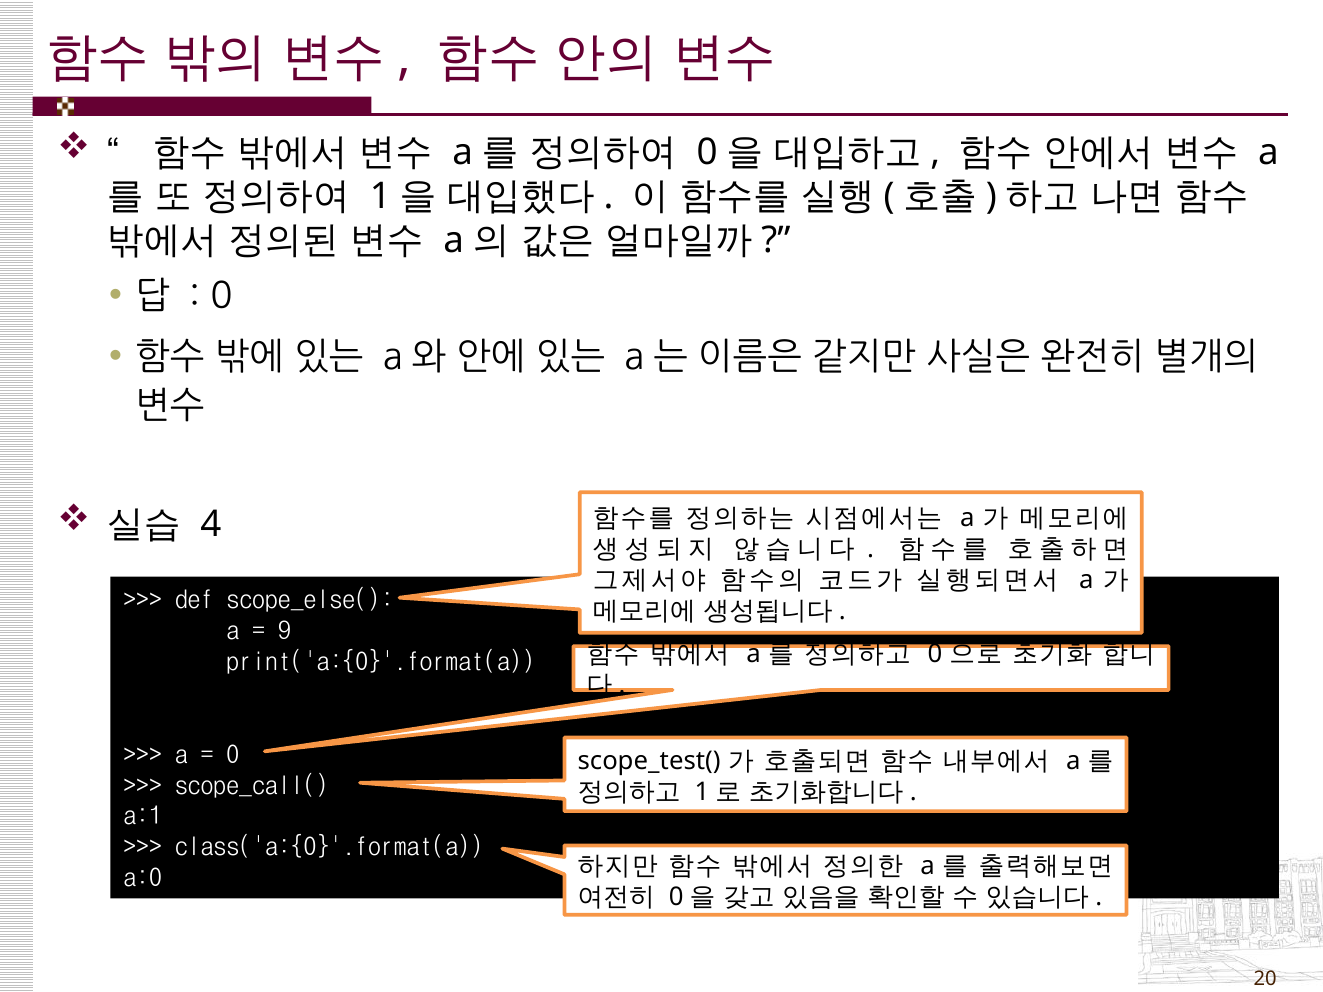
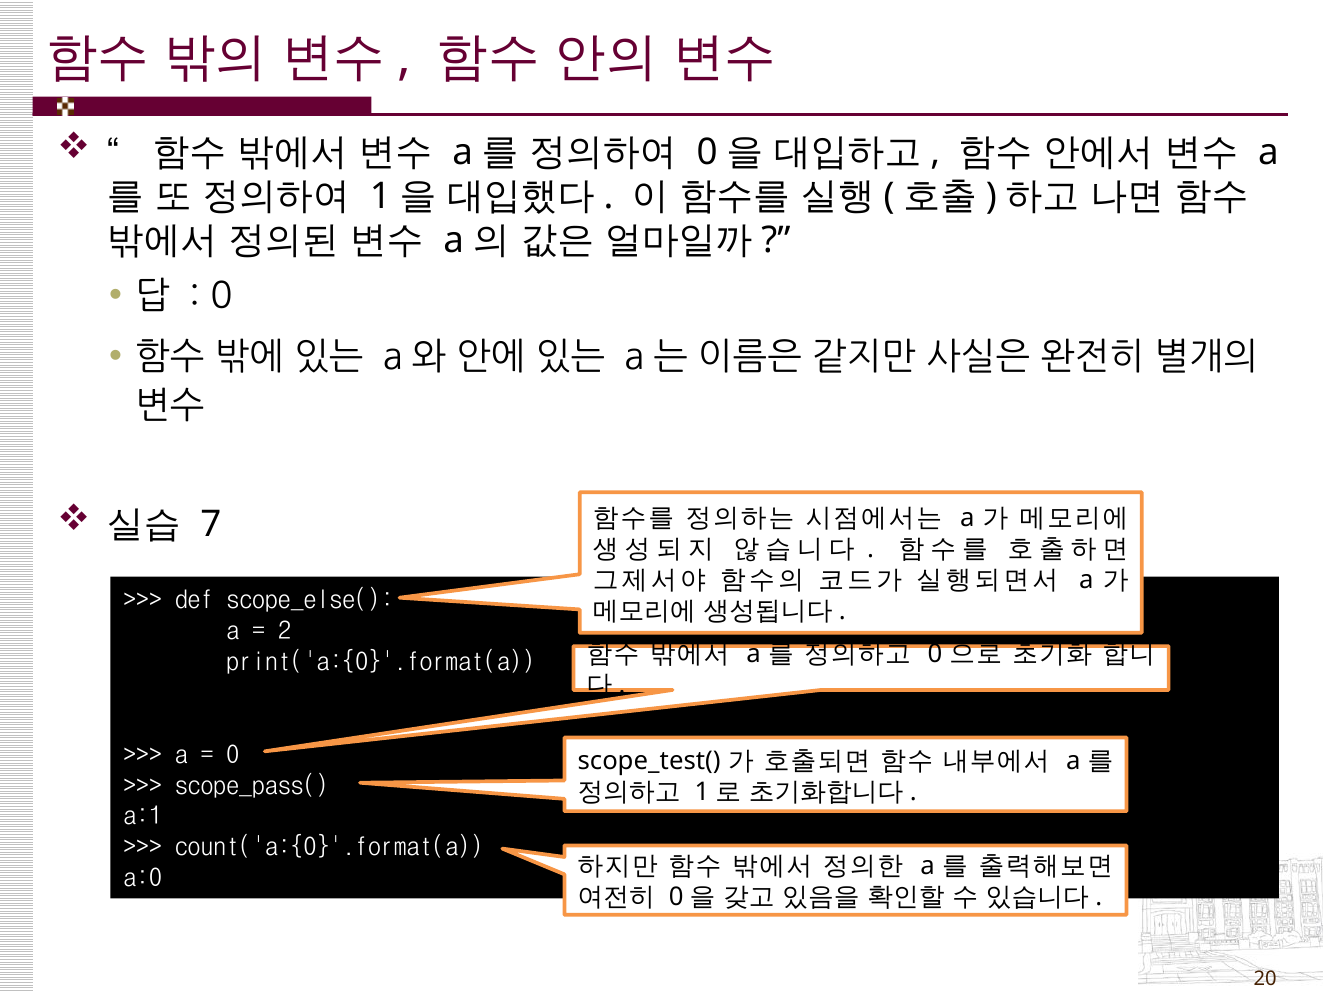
4: 4 -> 7
9: 9 -> 2
scope_call(: scope_call( -> scope_pass(
class('a:{0}'.format(a: class('a:{0}'.format(a -> count('a:{0}'.format(a
